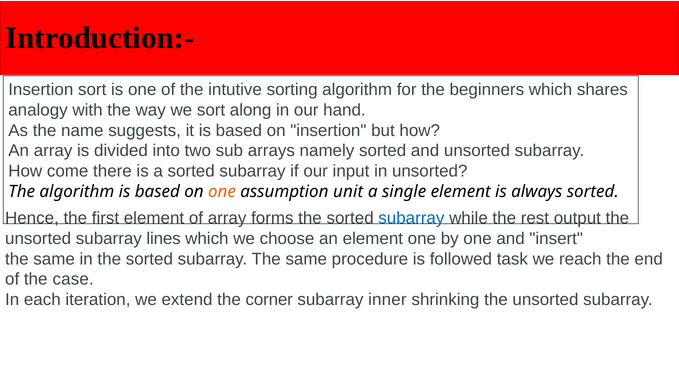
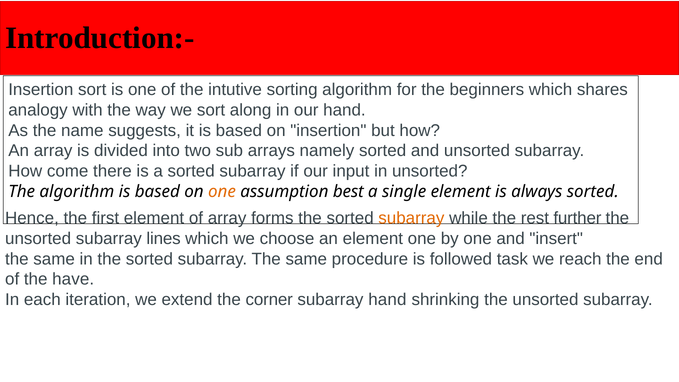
unit: unit -> best
subarray at (411, 218) colour: blue -> orange
output: output -> further
case: case -> have
subarray inner: inner -> hand
